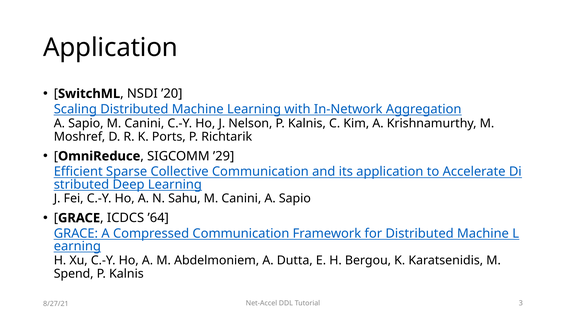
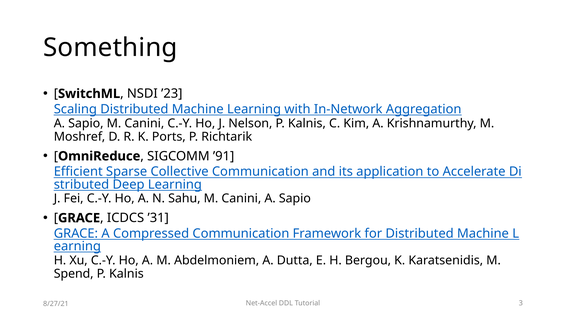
Application at (111, 48): Application -> Something
’20: ’20 -> ’23
’29: ’29 -> ’91
’64: ’64 -> ’31
